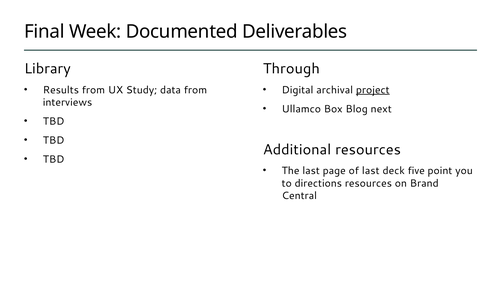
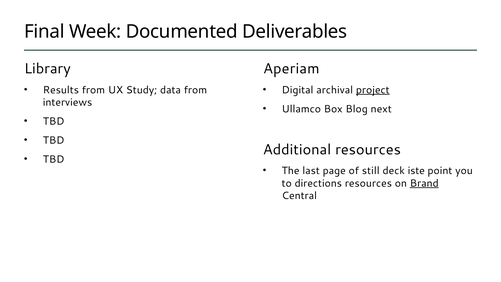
Through: Through -> Aperiam
of last: last -> still
five: five -> iste
Brand underline: none -> present
